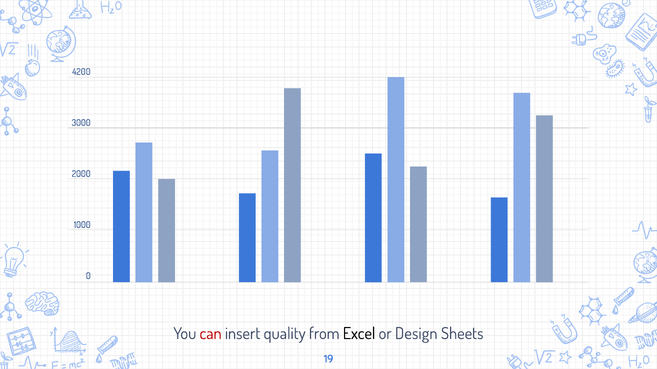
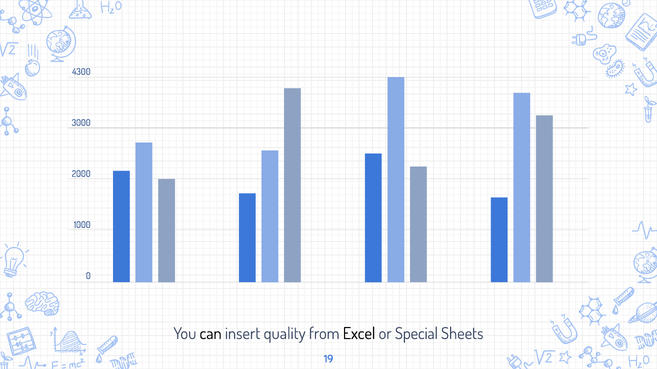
4200: 4200 -> 4300
can colour: red -> black
Design: Design -> Special
